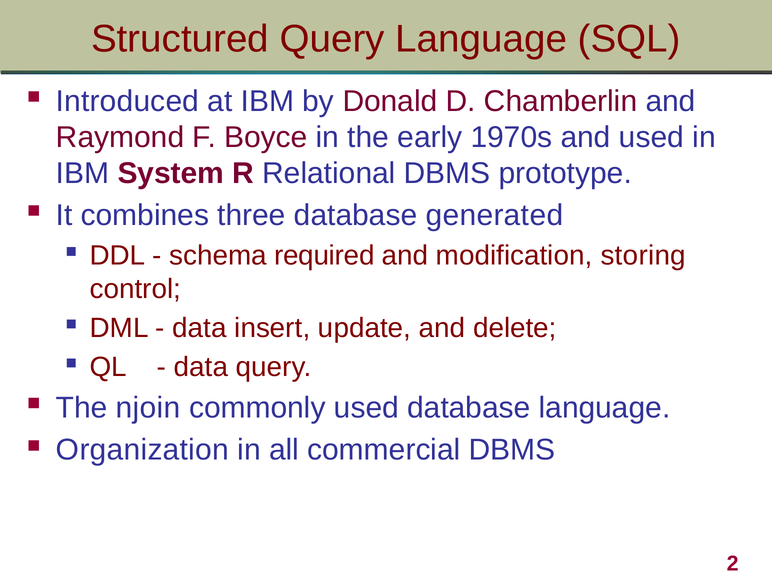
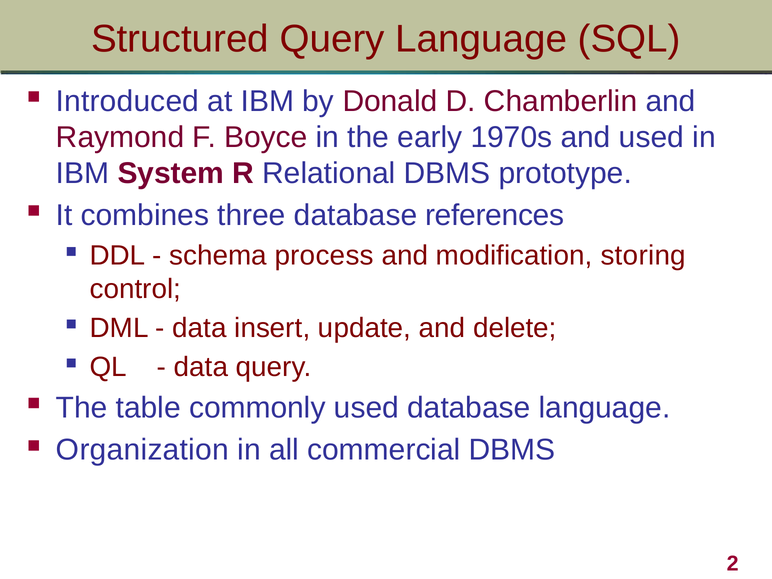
generated: generated -> references
required: required -> process
njoin: njoin -> table
